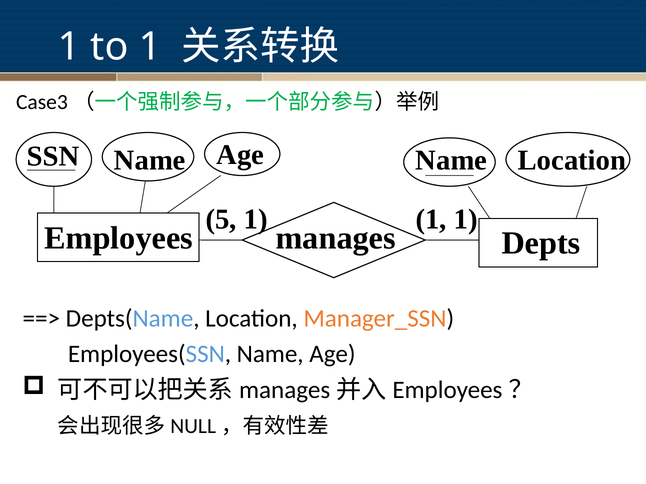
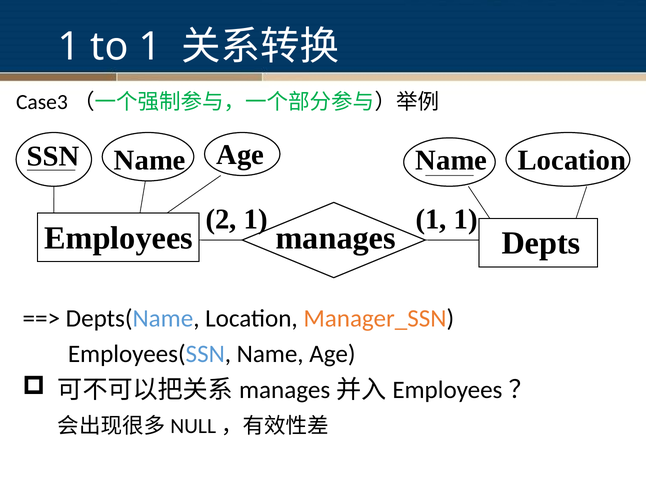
5: 5 -> 2
